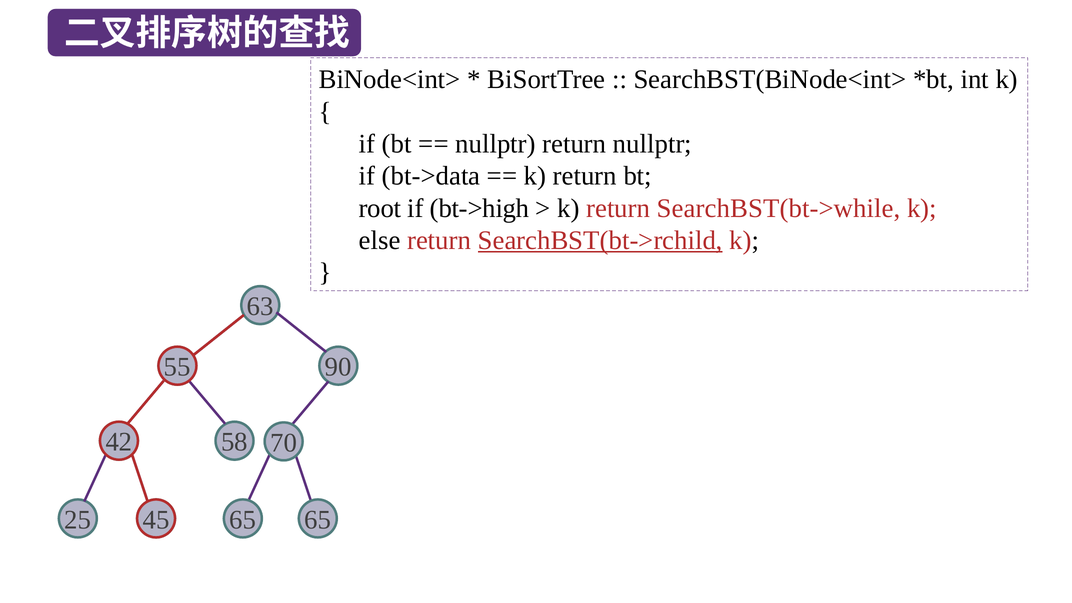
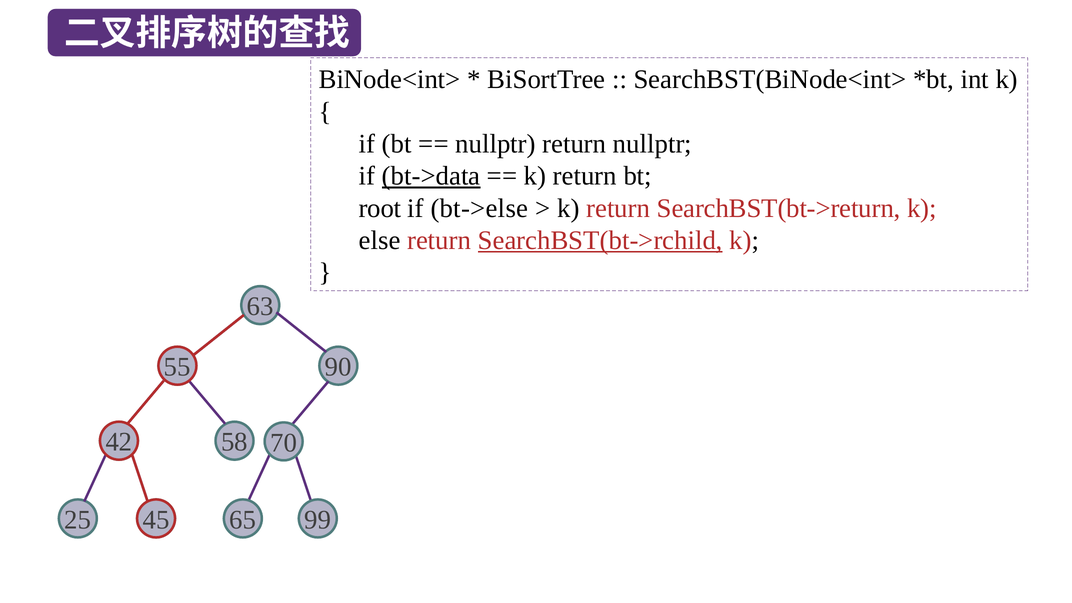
bt->data underline: none -> present
bt->high: bt->high -> bt->else
SearchBST(bt->while: SearchBST(bt->while -> SearchBST(bt->return
65 65: 65 -> 99
